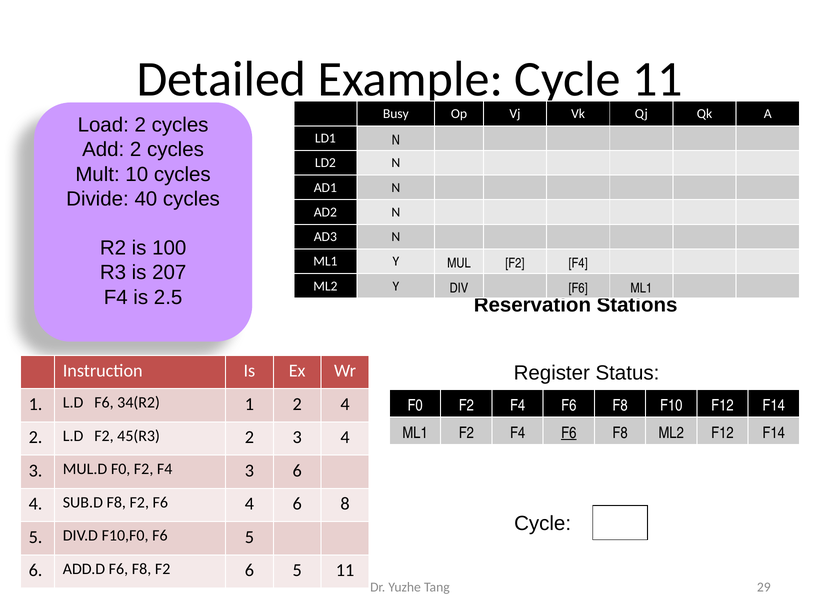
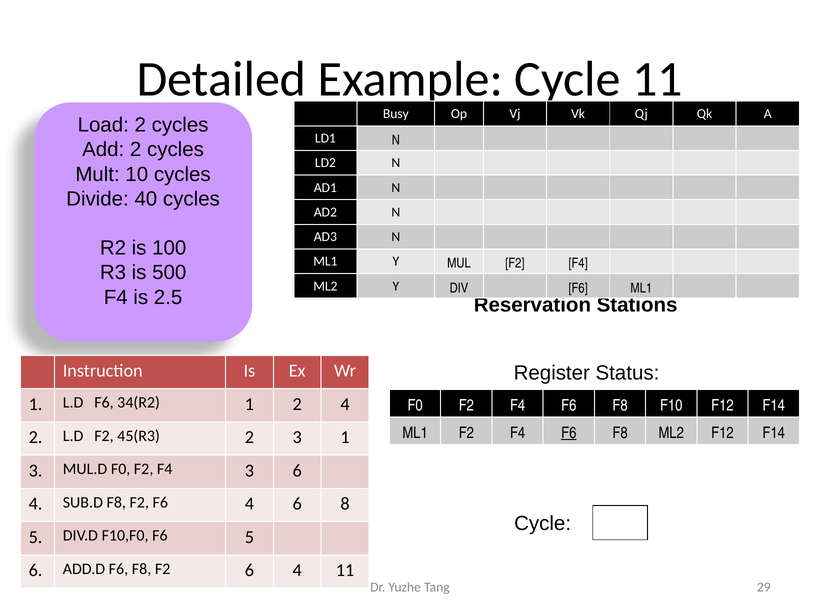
207: 207 -> 500
3 4: 4 -> 1
F2 6 5: 5 -> 4
